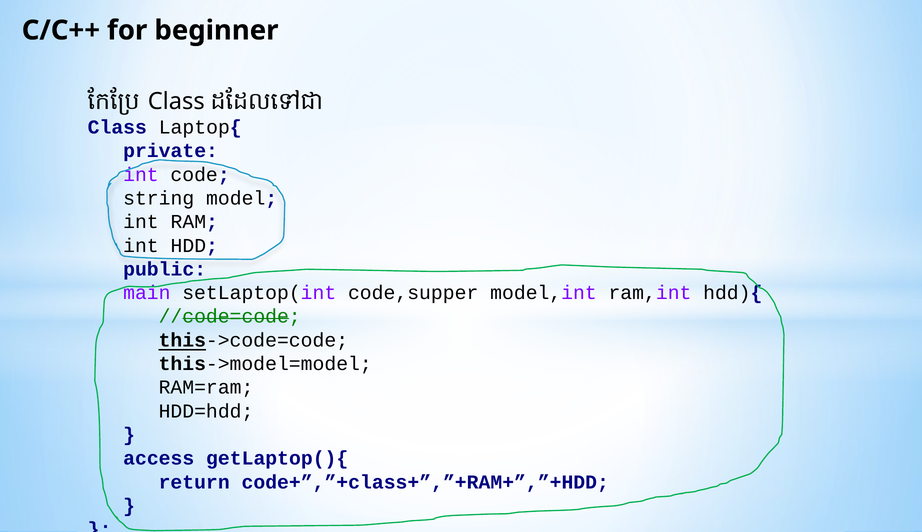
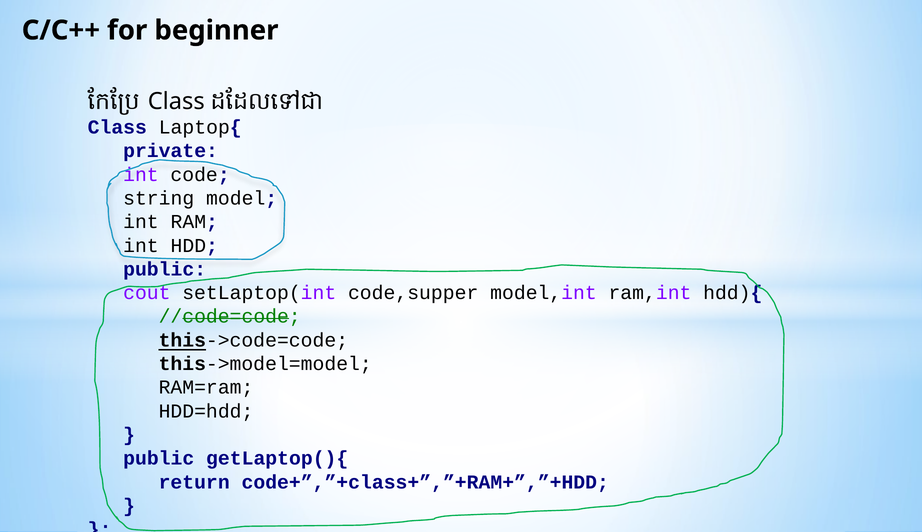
main: main -> cout
access at (159, 458): access -> public
